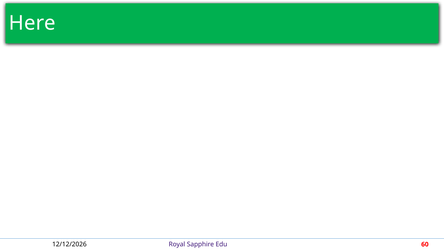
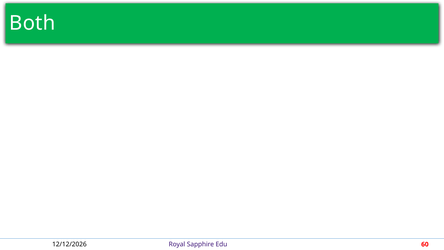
Here: Here -> Both
